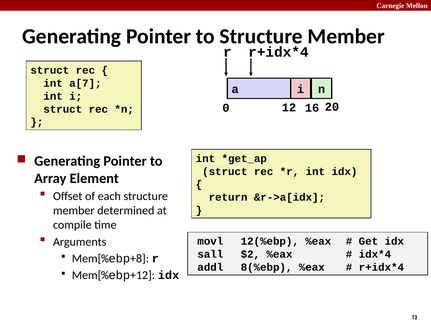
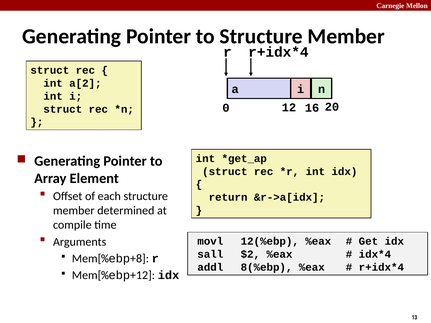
a[7: a[7 -> a[2
